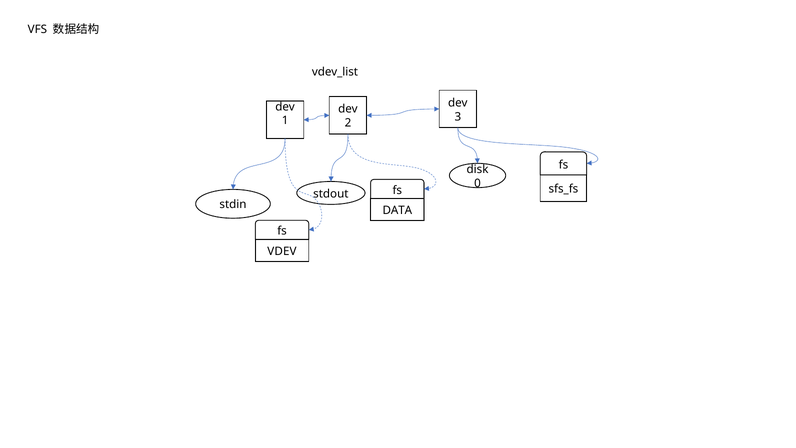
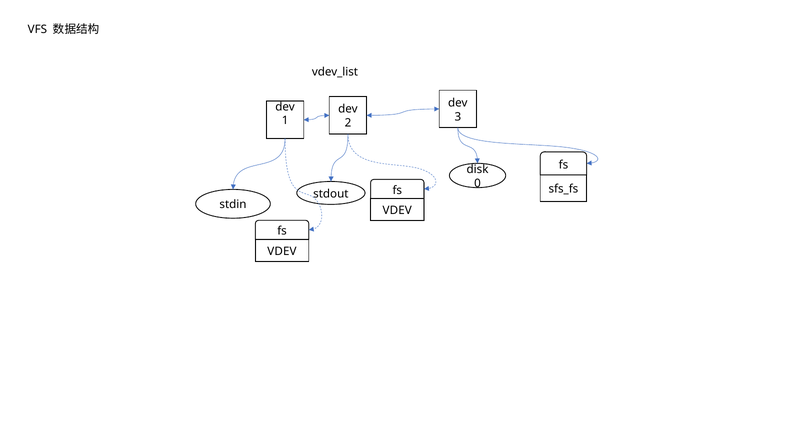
DATA at (397, 210): DATA -> VDEV
